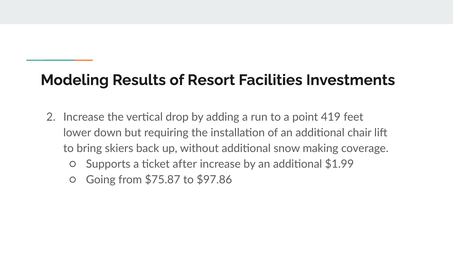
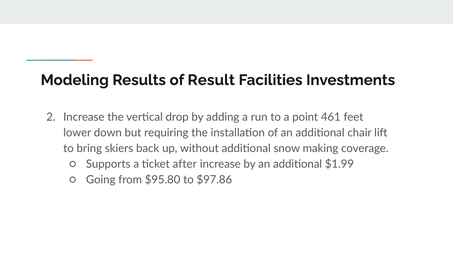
Resort: Resort -> Result
419: 419 -> 461
$75.87: $75.87 -> $95.80
